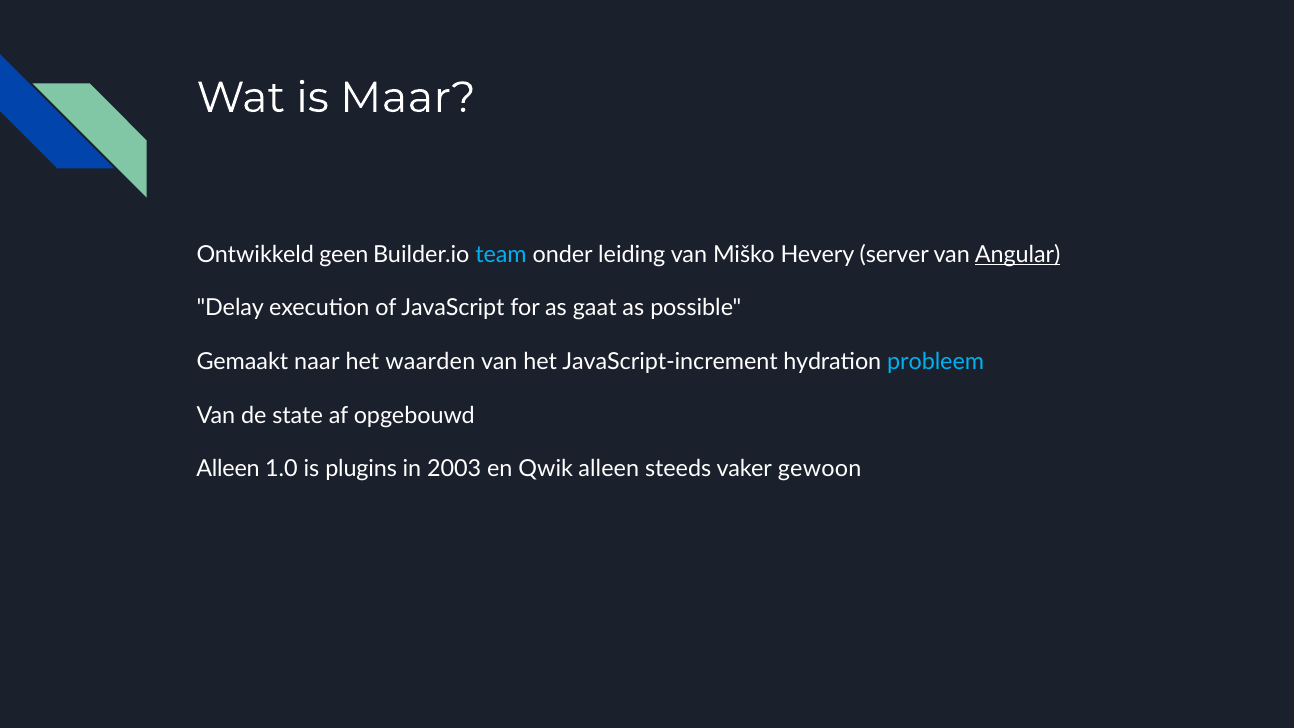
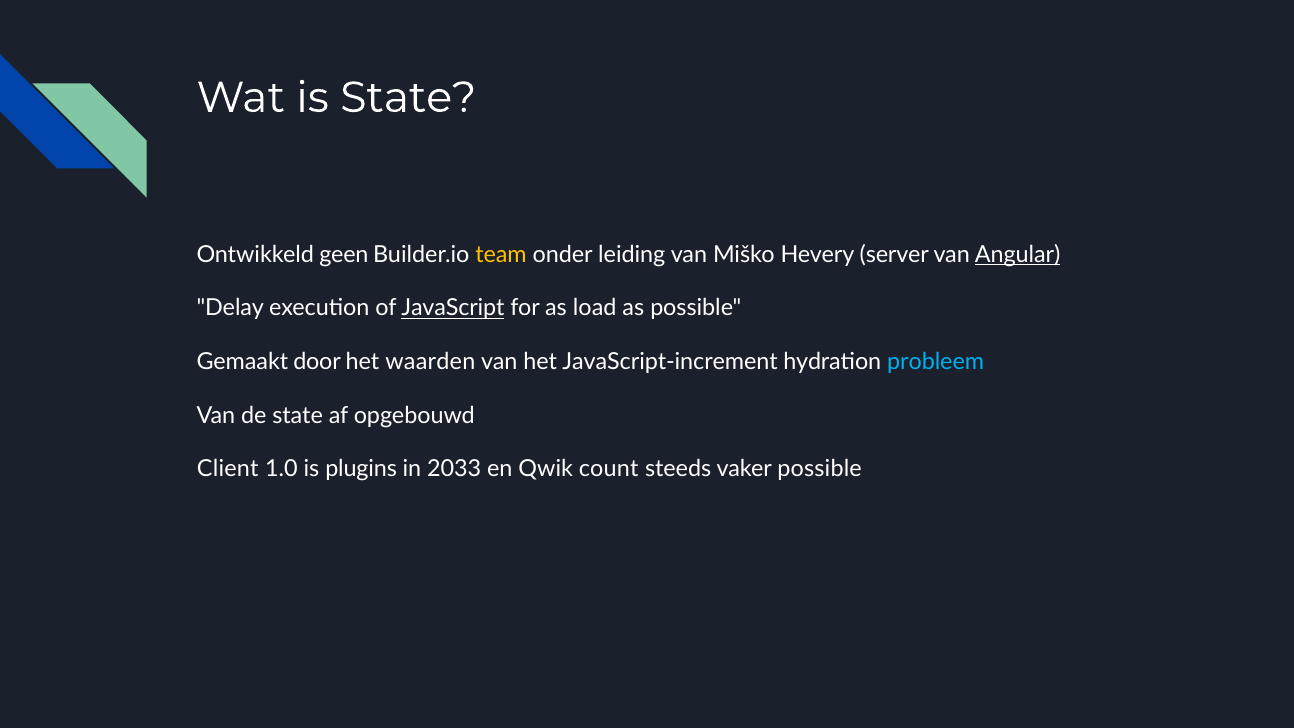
is Maar: Maar -> State
team colour: light blue -> yellow
JavaScript underline: none -> present
gaat: gaat -> load
naar: naar -> door
Alleen at (228, 469): Alleen -> Client
2003: 2003 -> 2033
Qwik alleen: alleen -> count
vaker gewoon: gewoon -> possible
